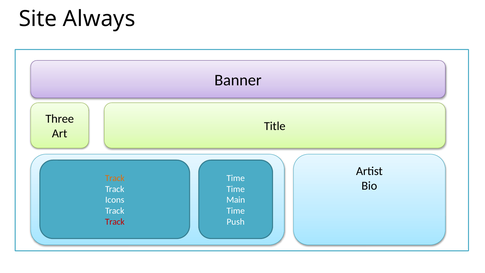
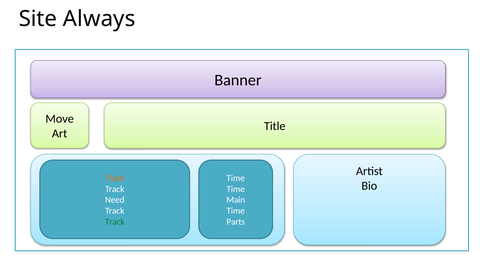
Three: Three -> Move
Icons: Icons -> Need
Track at (115, 222) colour: red -> green
Push: Push -> Parts
